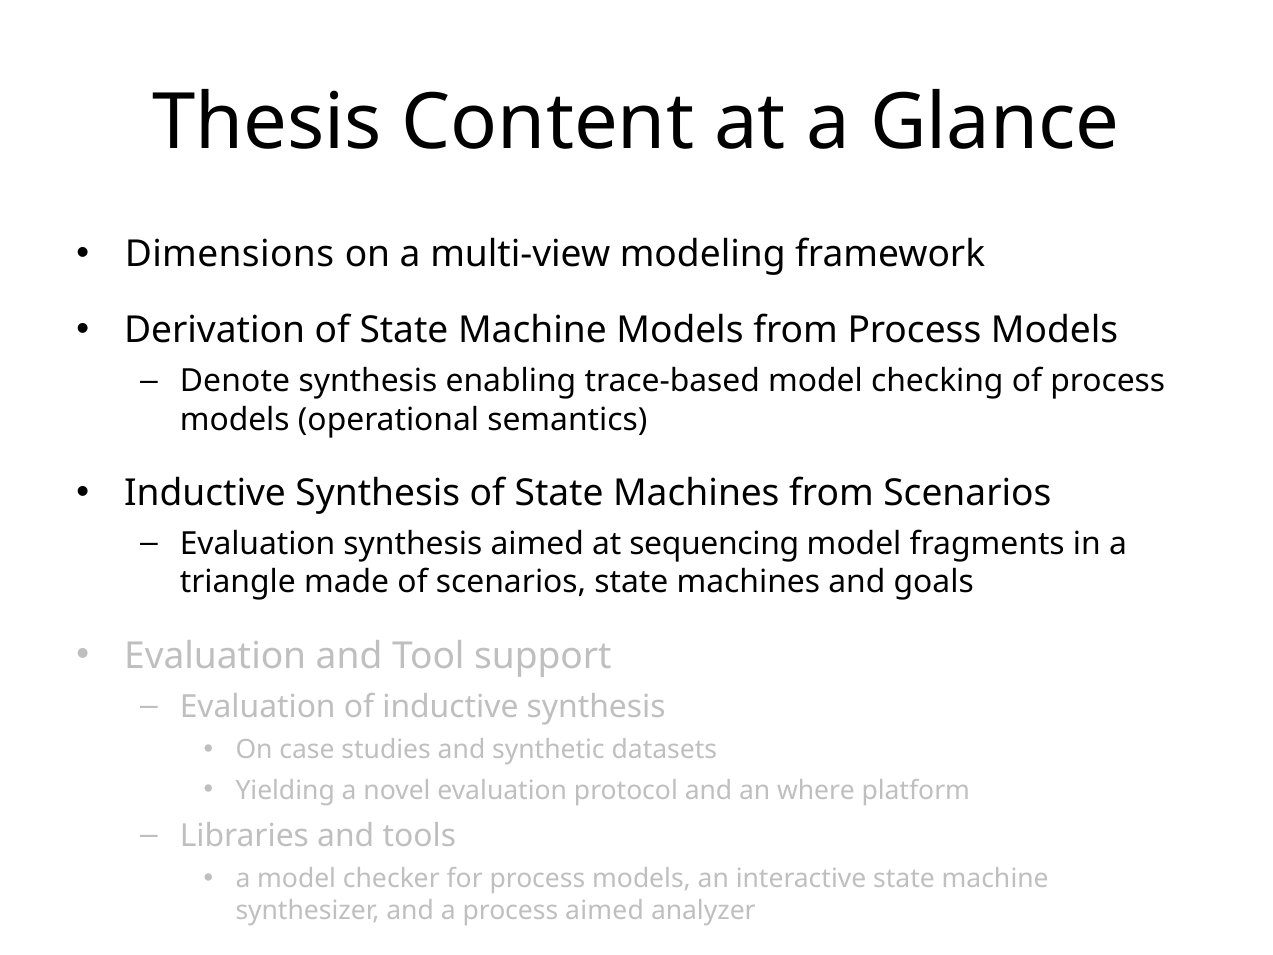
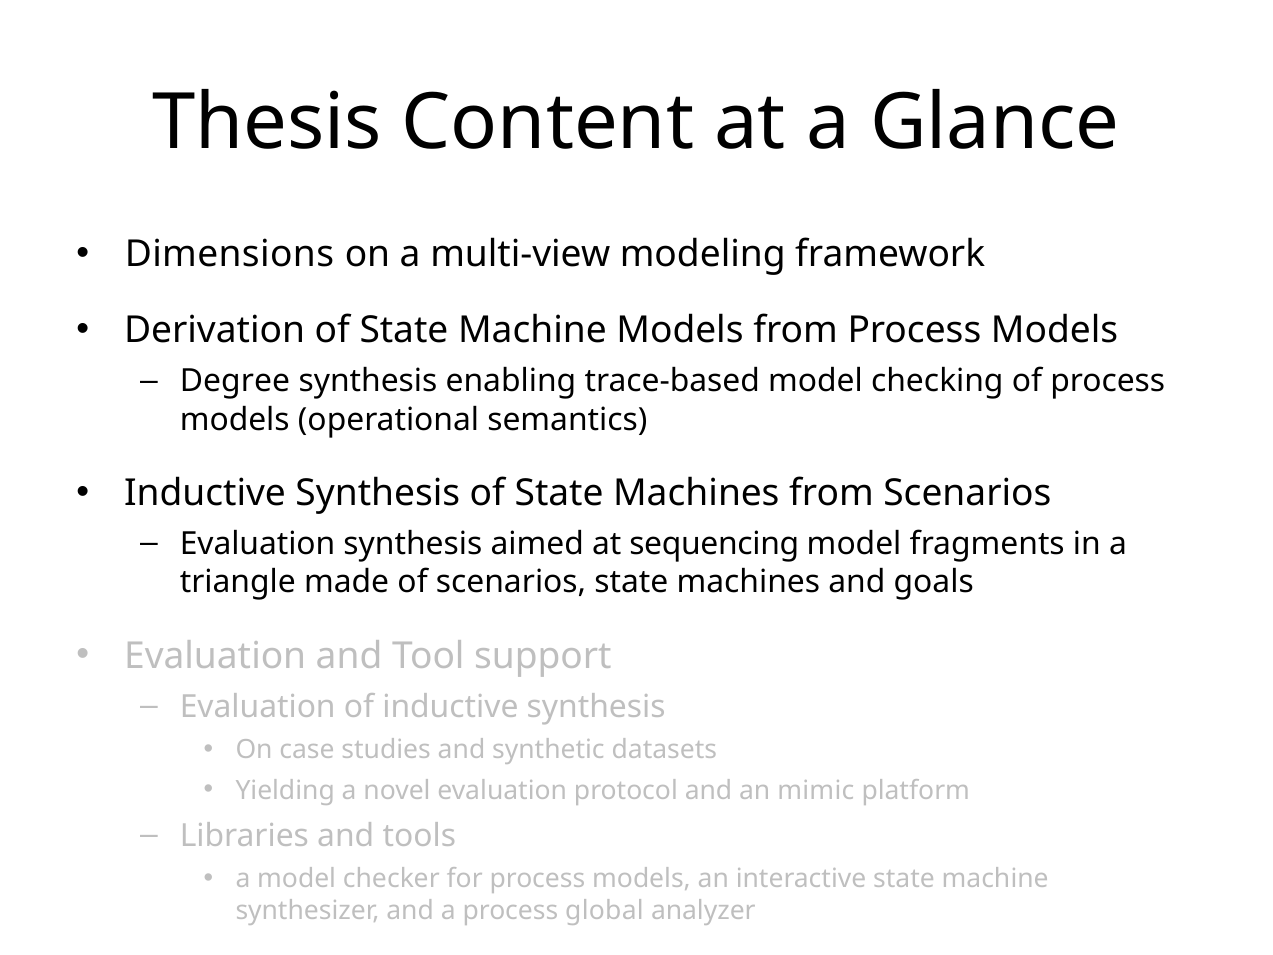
Denote: Denote -> Degree
where: where -> mimic
process aimed: aimed -> global
